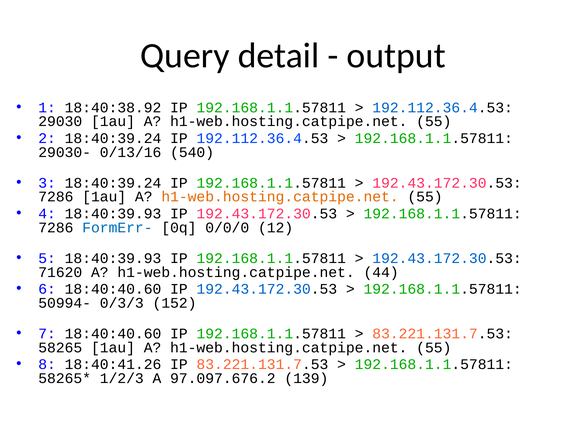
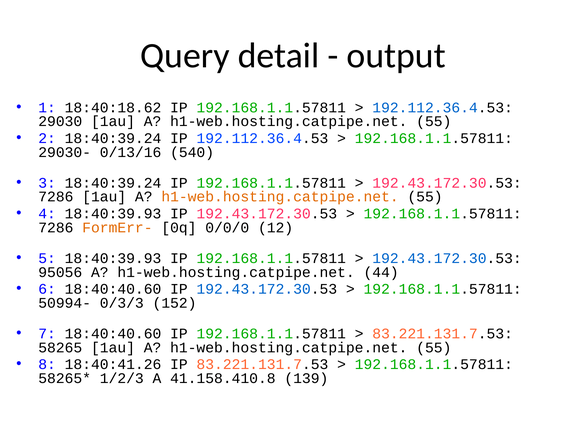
18:40:38.92: 18:40:38.92 -> 18:40:18.62
FormErr- colour: blue -> orange
71620: 71620 -> 95056
97.097.676.2: 97.097.676.2 -> 41.158.410.8
